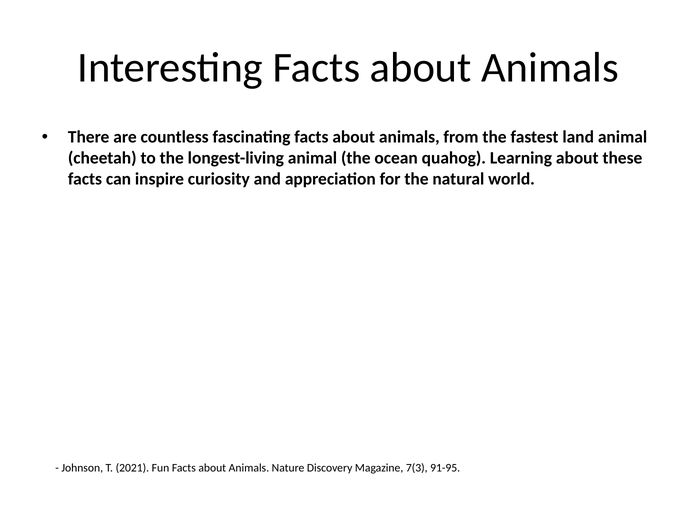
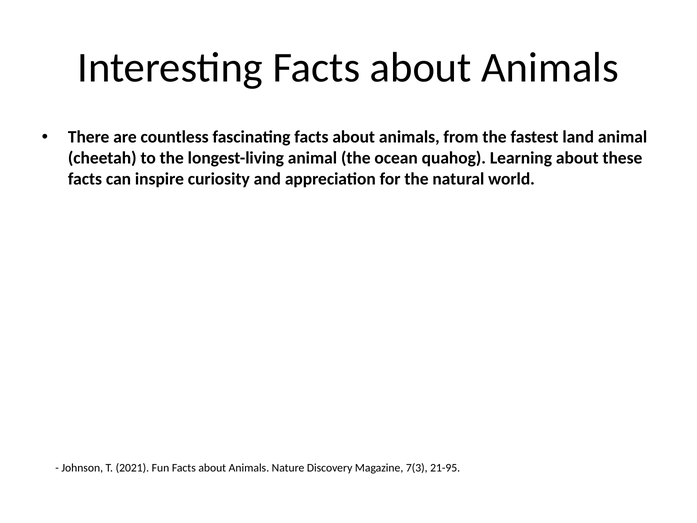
91-95: 91-95 -> 21-95
